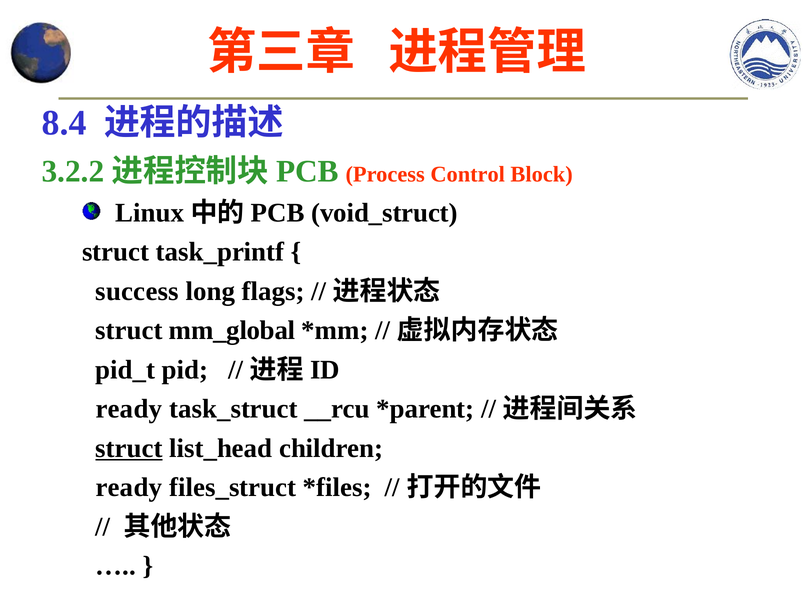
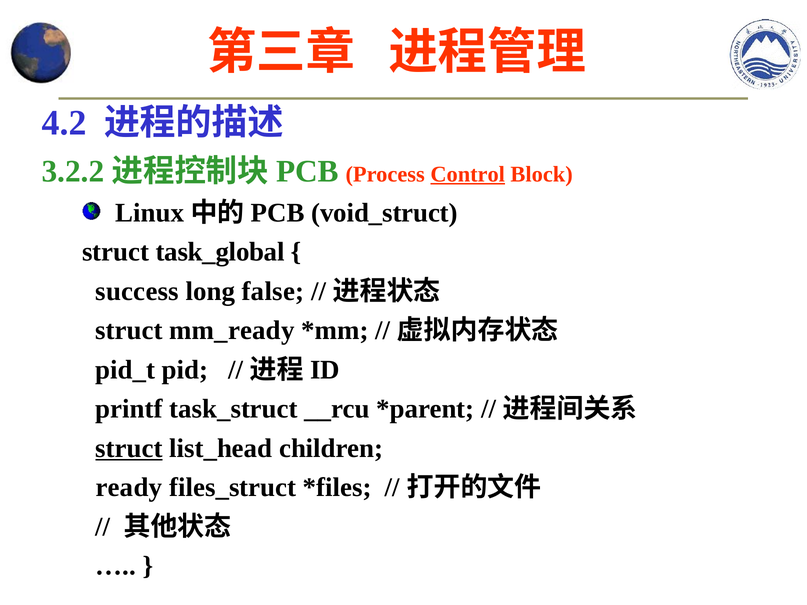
8.4: 8.4 -> 4.2
Control underline: none -> present
task_printf: task_printf -> task_global
flags: flags -> false
mm_global: mm_global -> mm_ready
ready at (129, 409): ready -> printf
